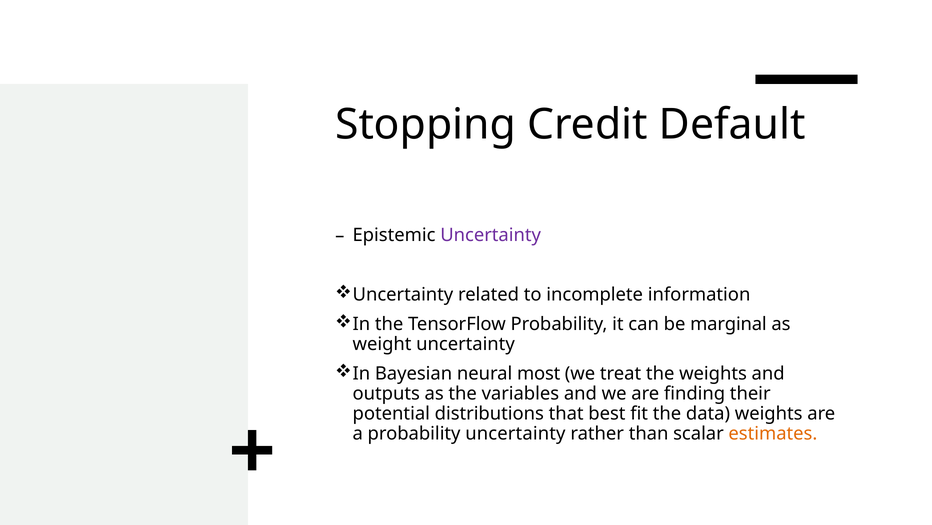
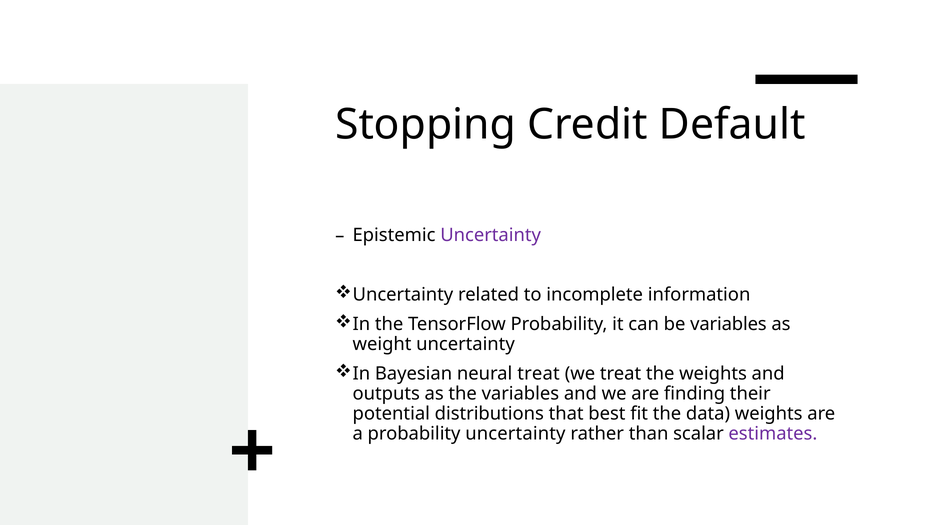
be marginal: marginal -> variables
neural most: most -> treat
estimates colour: orange -> purple
